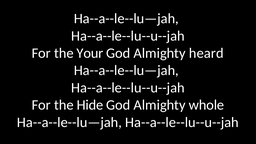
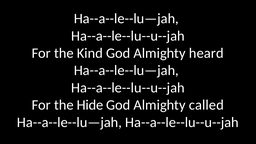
Your: Your -> Kind
whole: whole -> called
